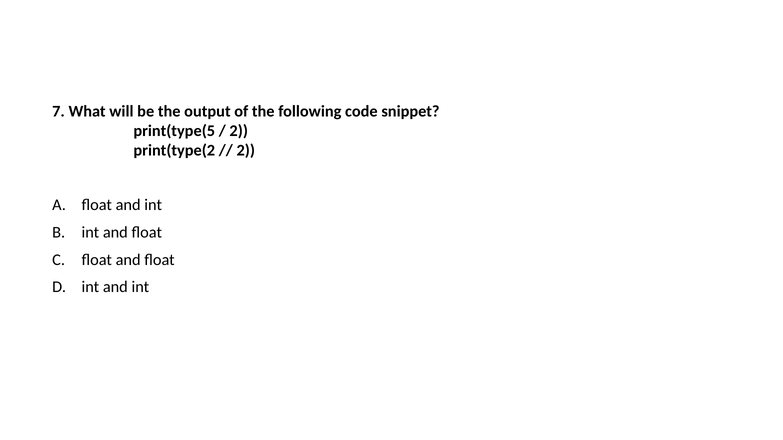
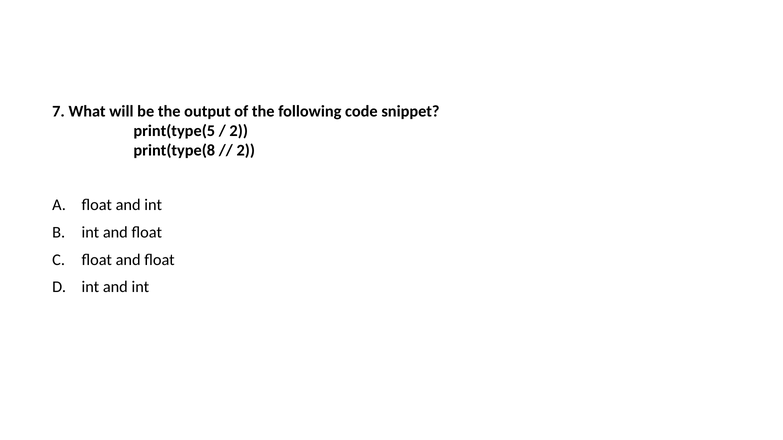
print(type(2: print(type(2 -> print(type(8
